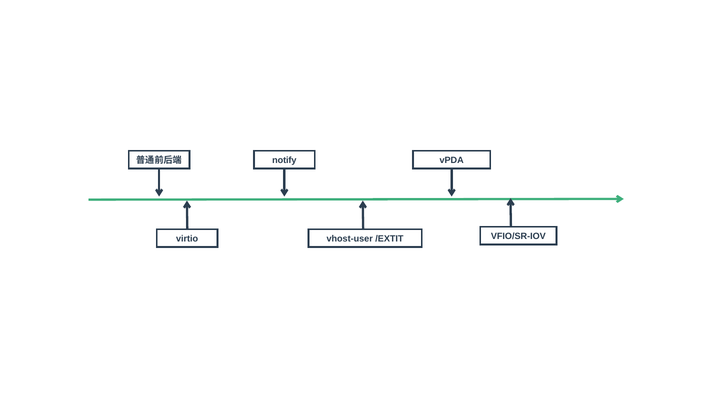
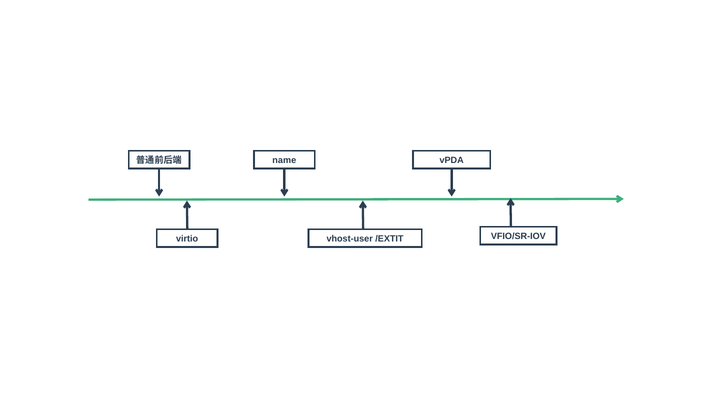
notify: notify -> name
